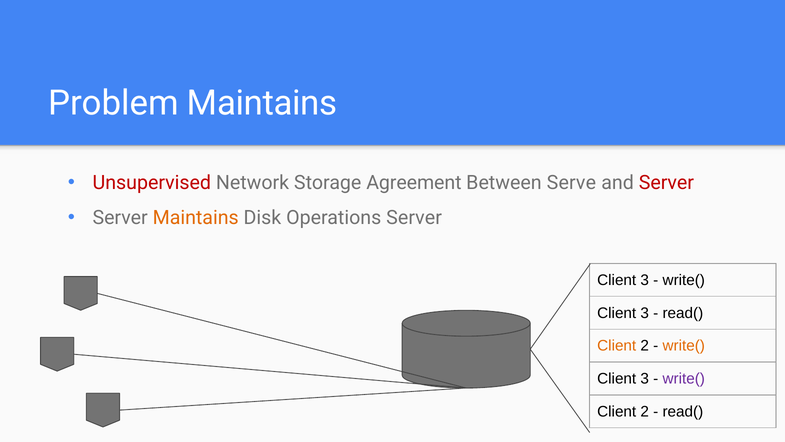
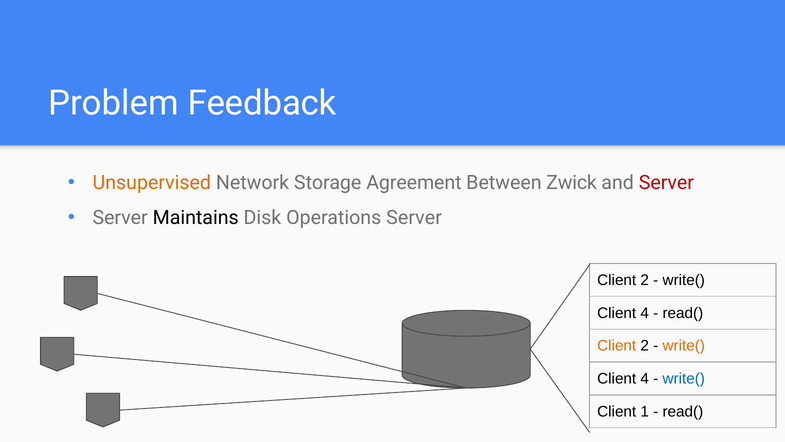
Problem Maintains: Maintains -> Feedback
Unsupervised colour: red -> orange
Serve: Serve -> Zwick
Maintains at (196, 218) colour: orange -> black
3 at (645, 280): 3 -> 2
3 at (645, 313): 3 -> 4
3 at (645, 378): 3 -> 4
write( at (684, 378) colour: purple -> blue
2 at (645, 411): 2 -> 1
